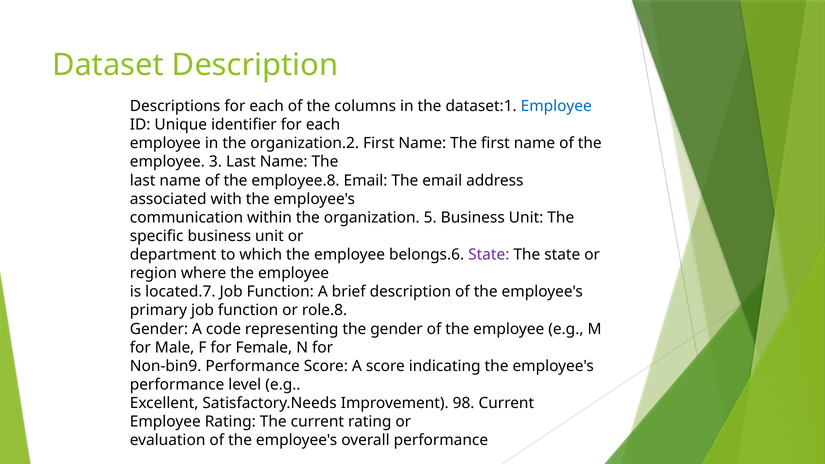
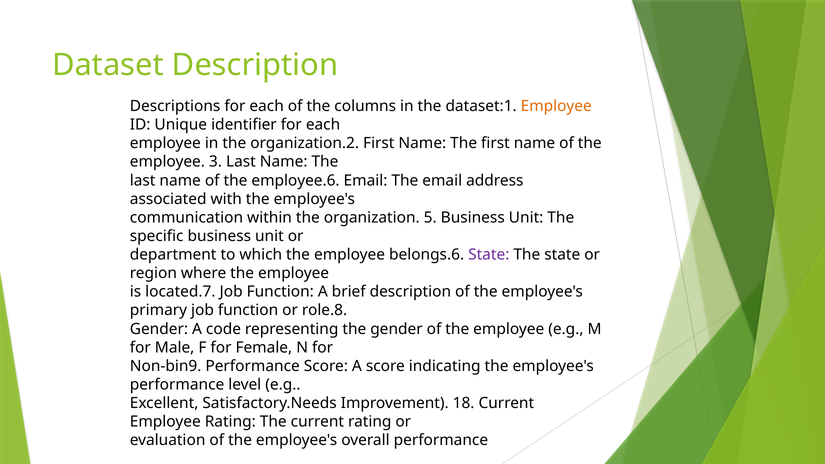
Employee at (556, 106) colour: blue -> orange
employee.8: employee.8 -> employee.6
98: 98 -> 18
